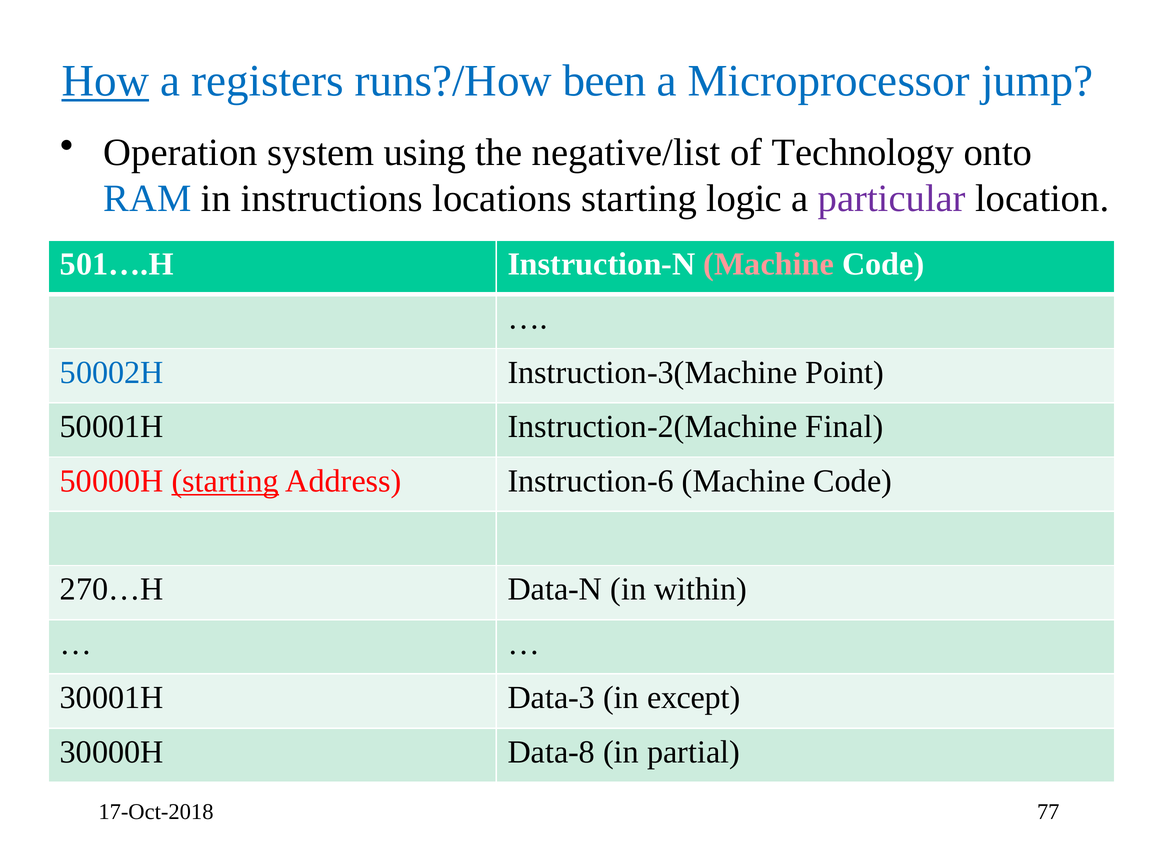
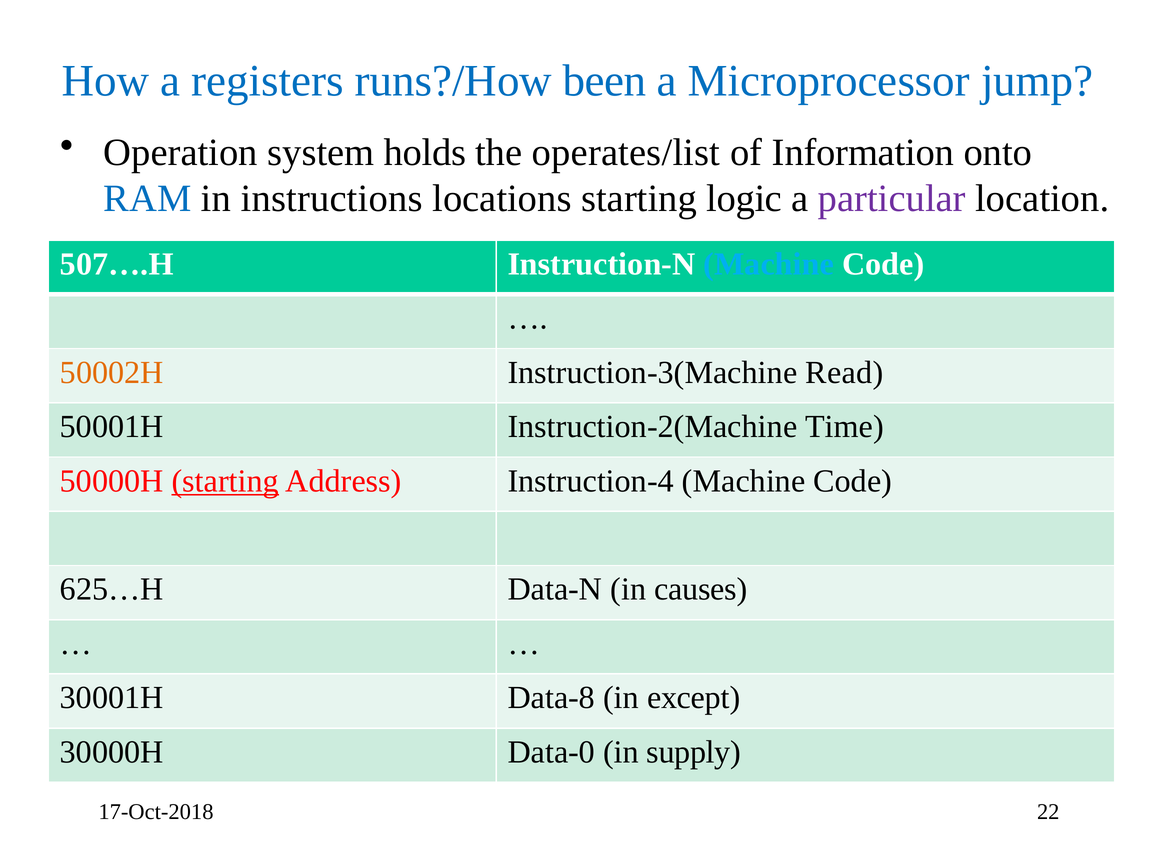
How underline: present -> none
using: using -> holds
negative/list: negative/list -> operates/list
Technology: Technology -> Information
501….H: 501….H -> 507….H
Machine at (769, 264) colour: pink -> light blue
50002H colour: blue -> orange
Point: Point -> Read
Final: Final -> Time
Instruction-6: Instruction-6 -> Instruction-4
270…H: 270…H -> 625…H
within: within -> causes
Data-3: Data-3 -> Data-8
Data-8: Data-8 -> Data-0
partial: partial -> supply
77: 77 -> 22
